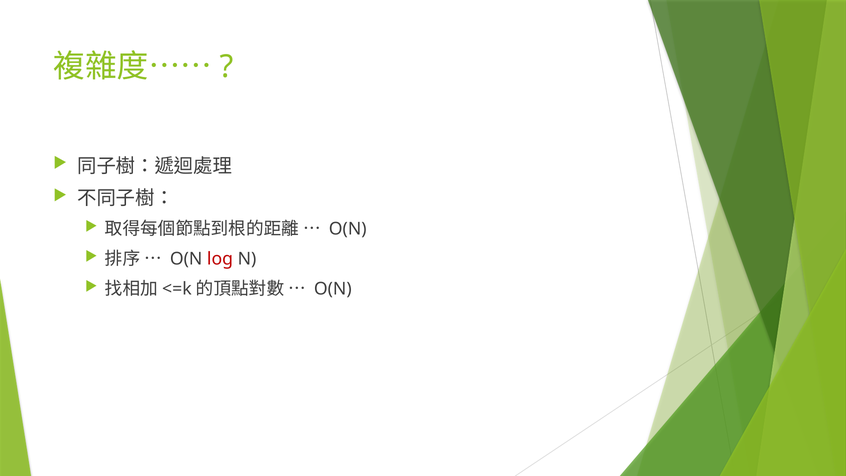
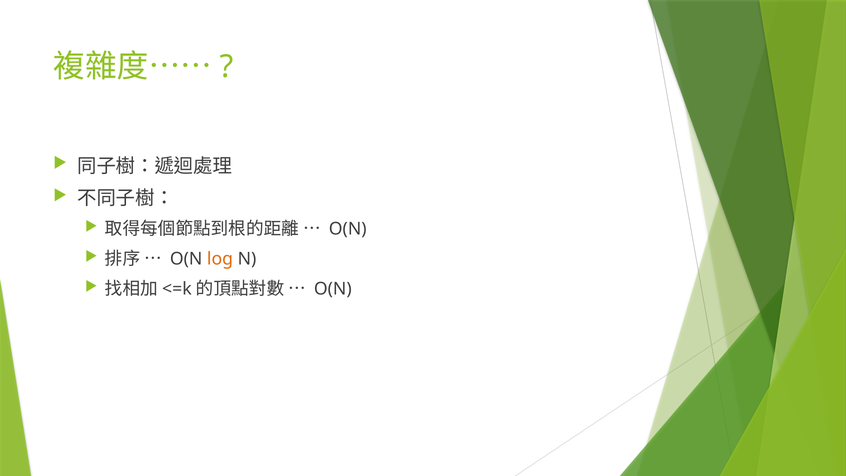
log colour: red -> orange
